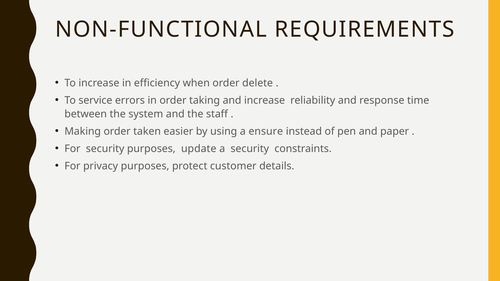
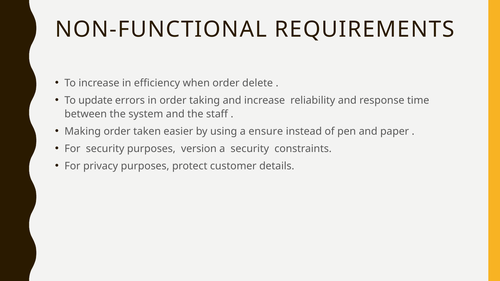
service: service -> update
update: update -> version
